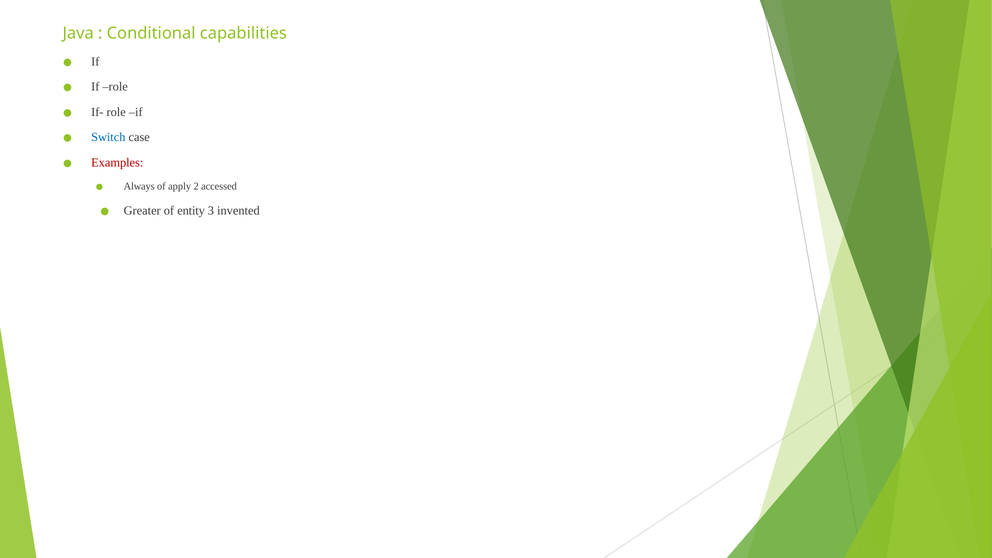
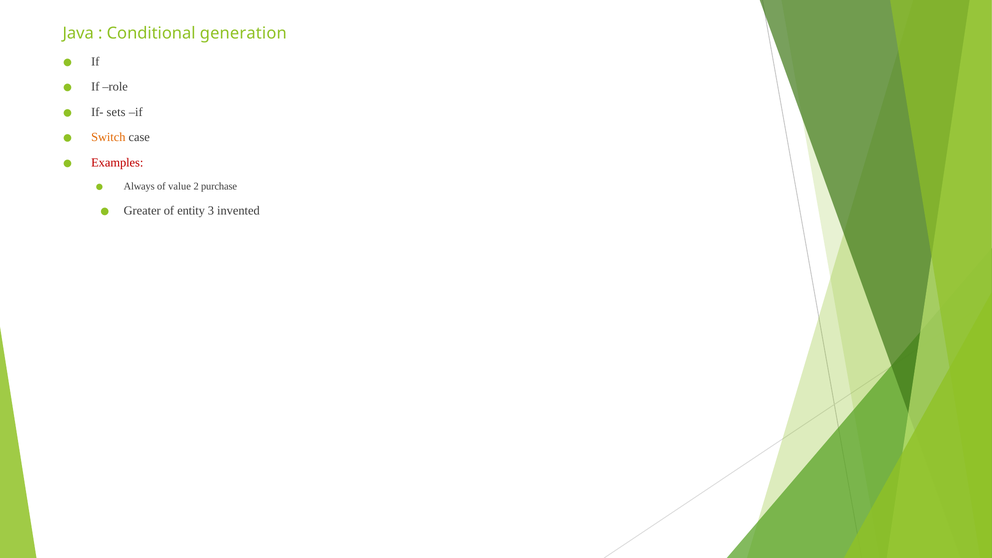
capabilities: capabilities -> generation
If- role: role -> sets
Switch colour: blue -> orange
apply: apply -> value
accessed: accessed -> purchase
